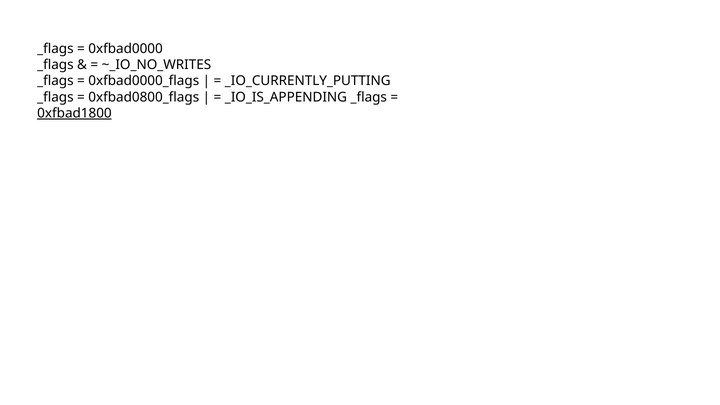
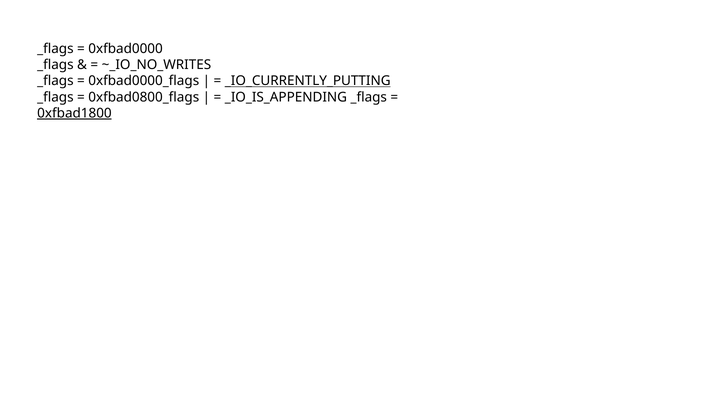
_IO_CURRENTLY_PUTTING underline: none -> present
